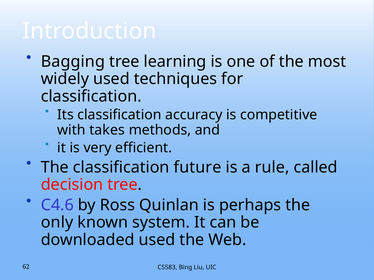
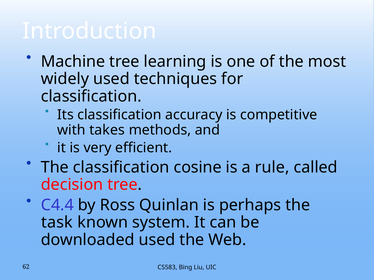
Bagging: Bagging -> Machine
future: future -> cosine
C4.6: C4.6 -> C4.4
only: only -> task
